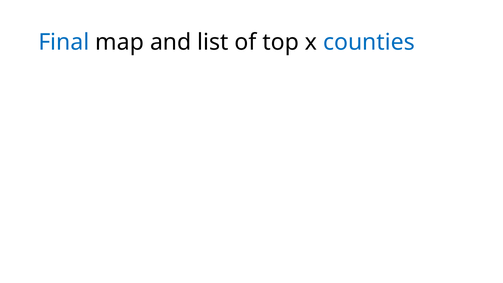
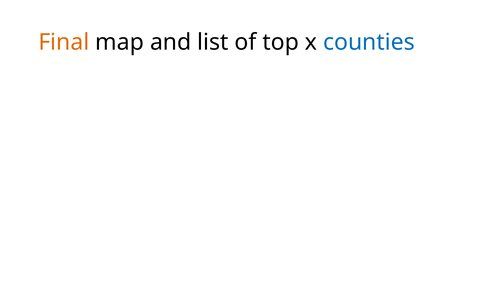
Final colour: blue -> orange
